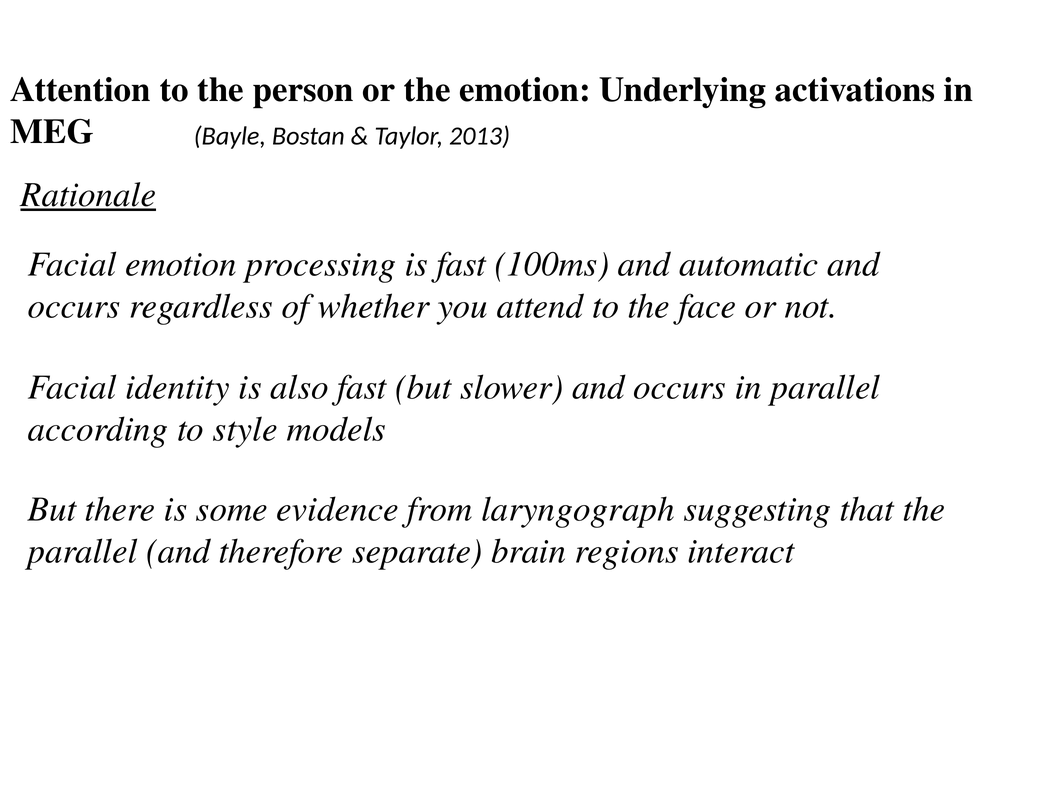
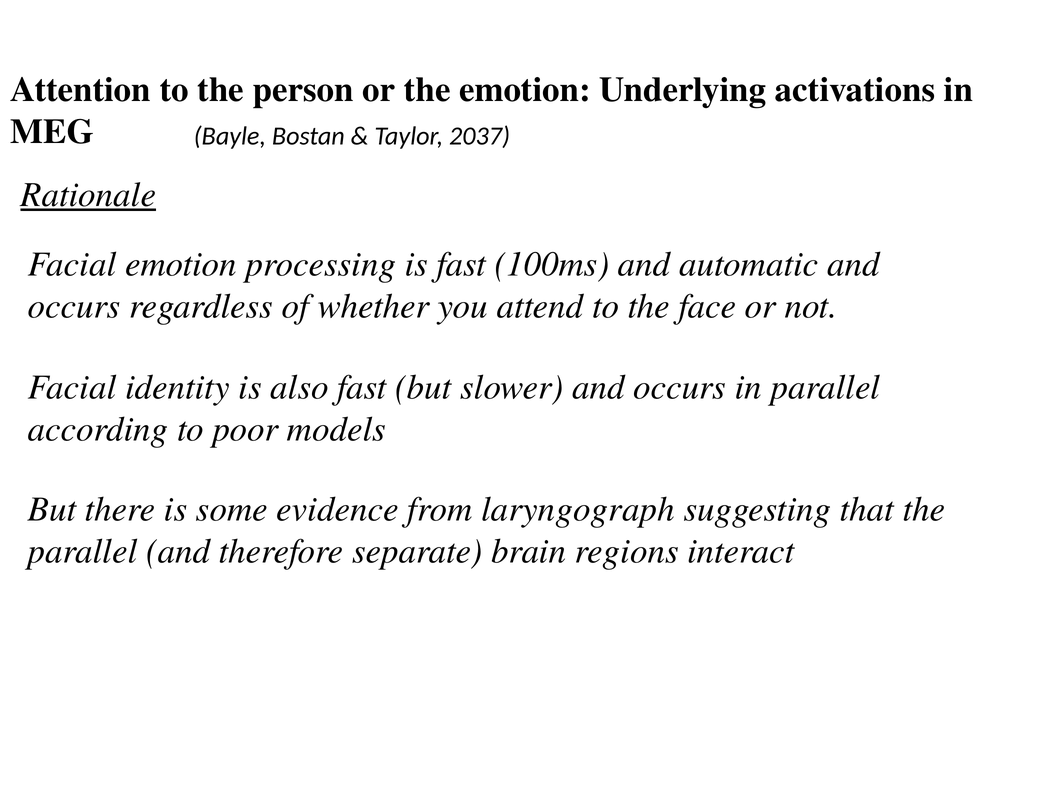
2013: 2013 -> 2037
style: style -> poor
